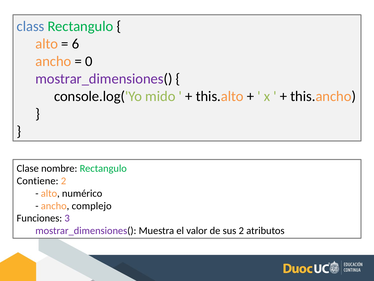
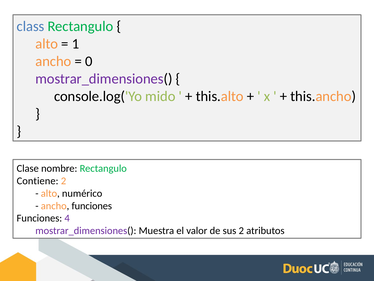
6: 6 -> 1
ancho complejo: complejo -> funciones
3: 3 -> 4
